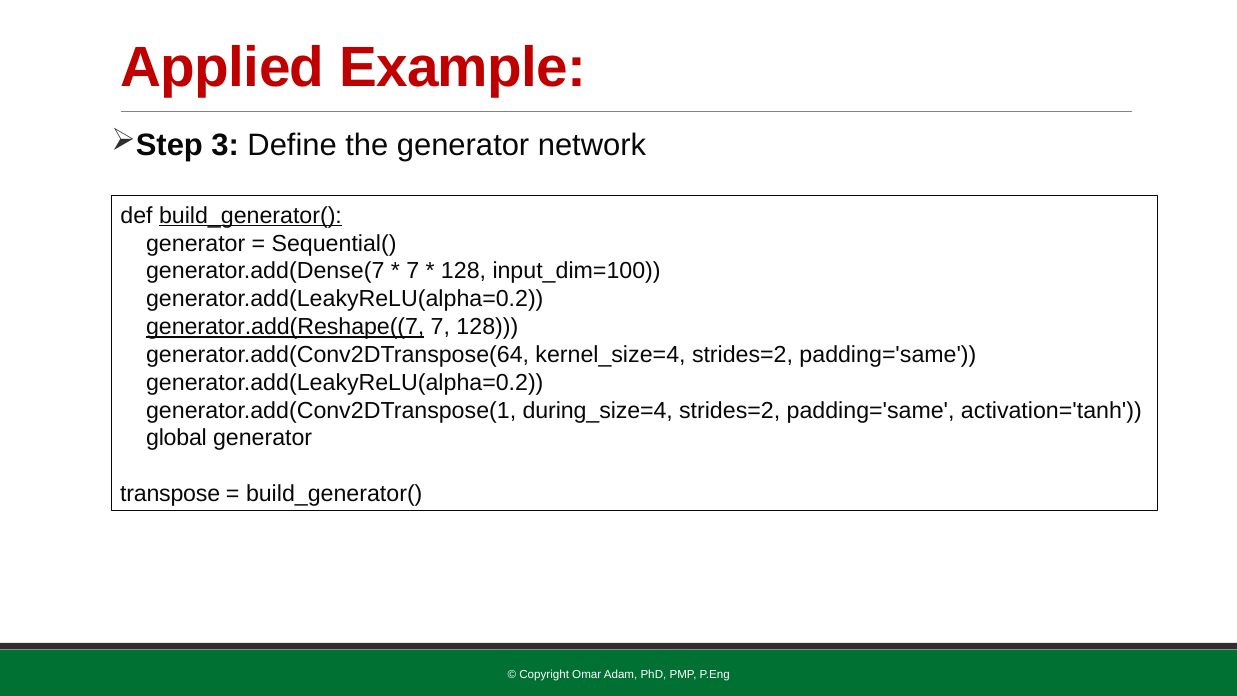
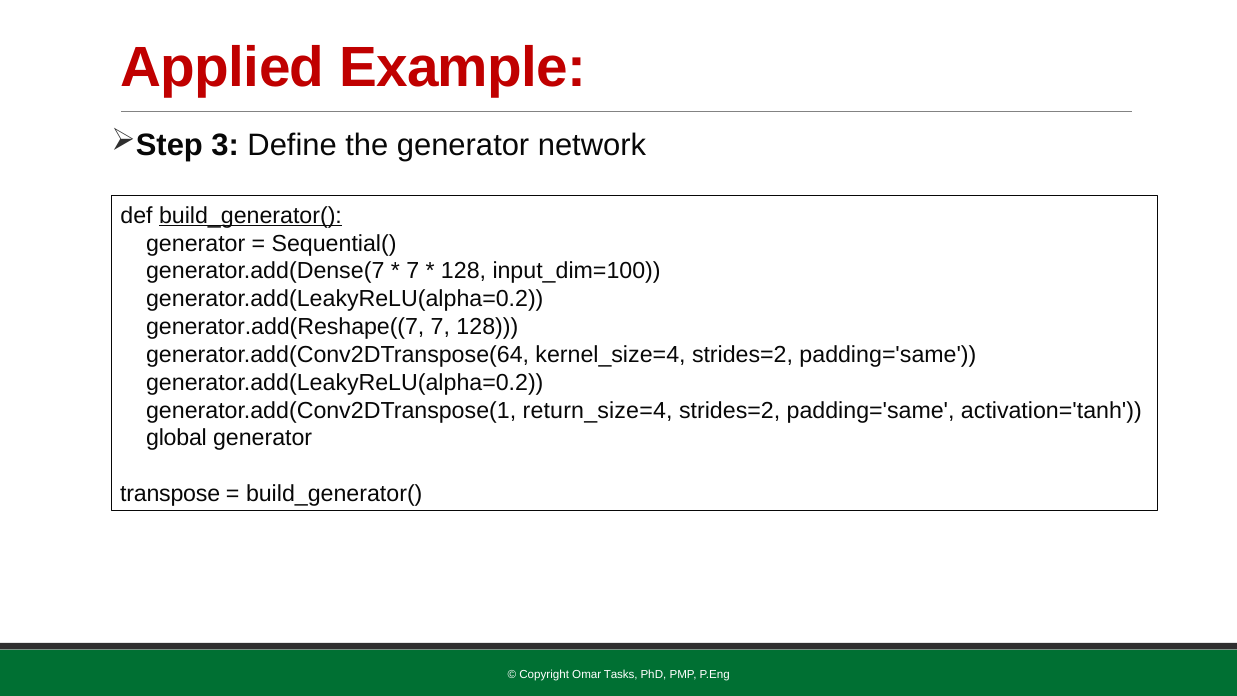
generator.add(Reshape((7 underline: present -> none
during_size=4: during_size=4 -> return_size=4
Adam: Adam -> Tasks
